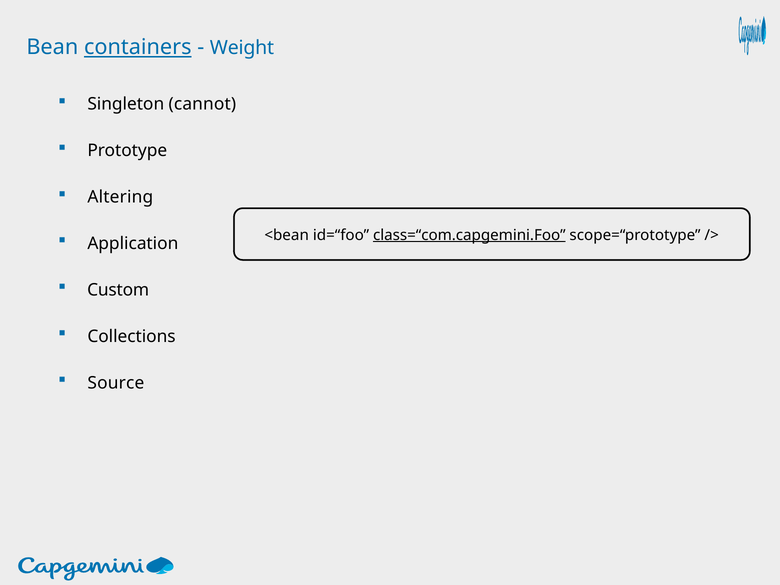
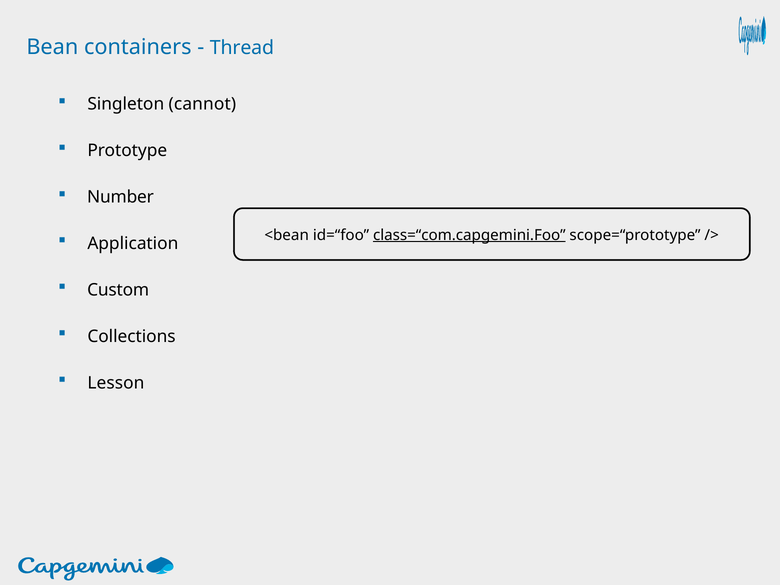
containers underline: present -> none
Weight: Weight -> Thread
Altering: Altering -> Number
Source: Source -> Lesson
